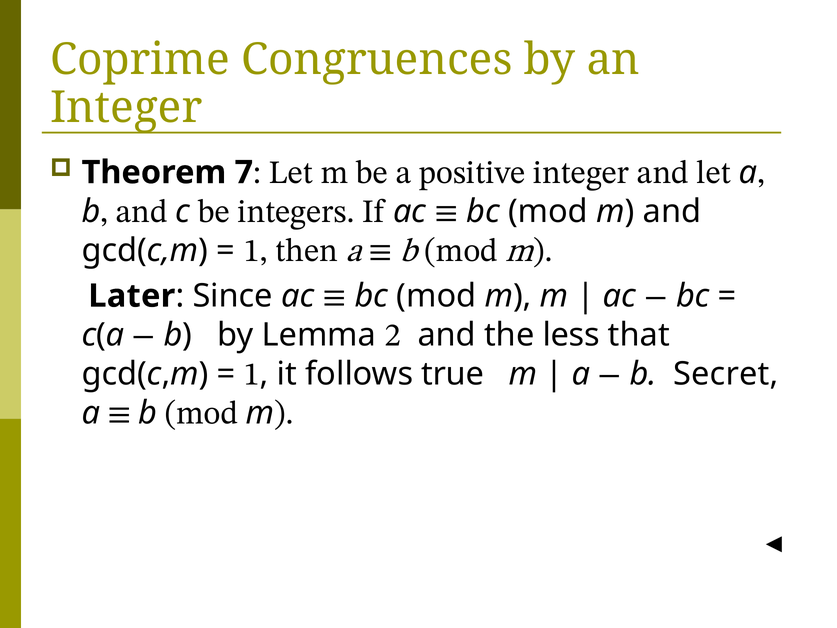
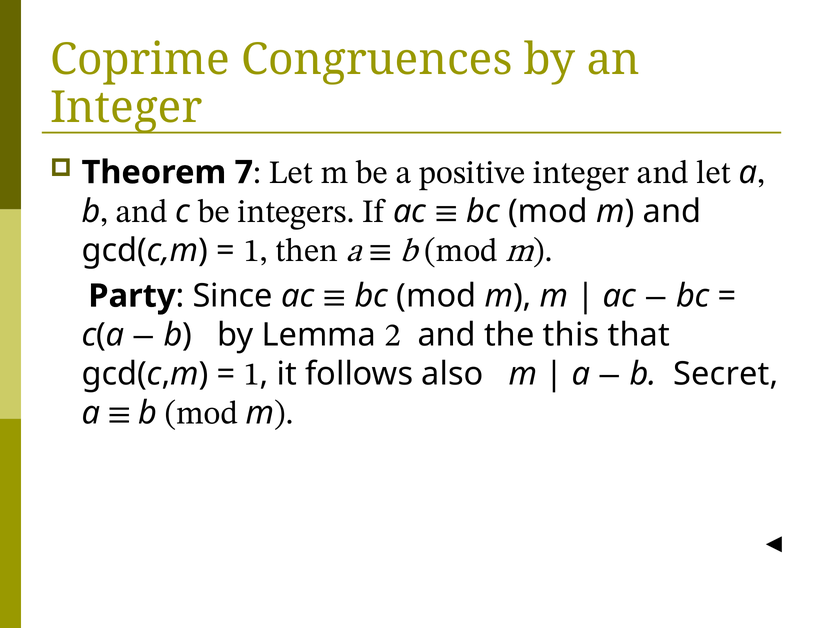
Later: Later -> Party
less: less -> this
true: true -> also
